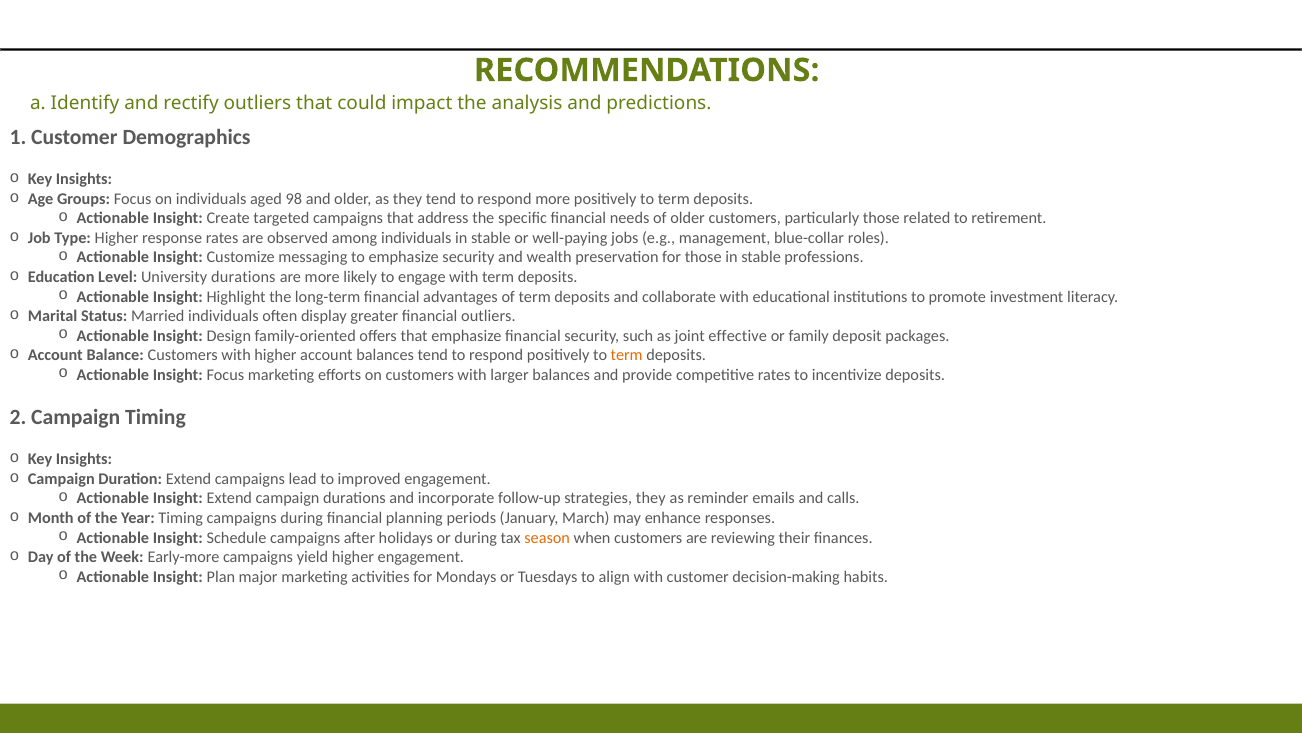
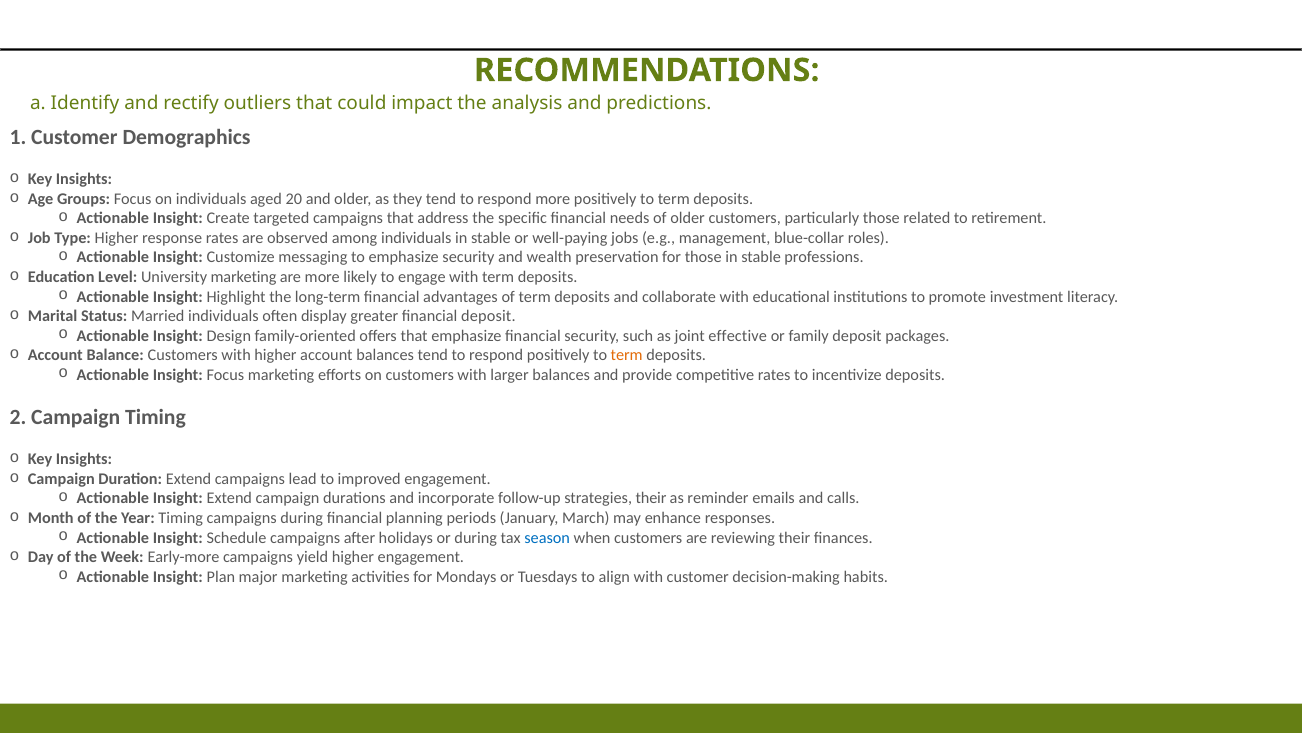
98: 98 -> 20
University durations: durations -> marketing
financial outliers: outliers -> deposit
strategies they: they -> their
season colour: orange -> blue
